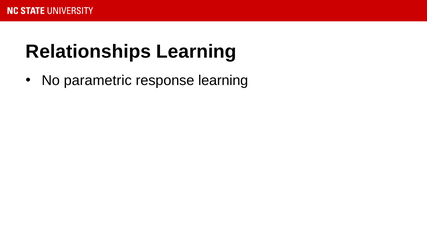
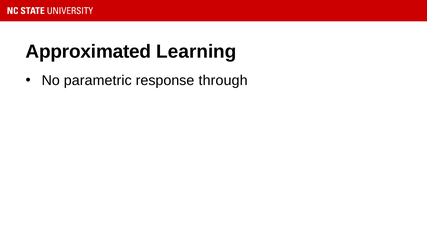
Relationships: Relationships -> Approximated
response learning: learning -> through
